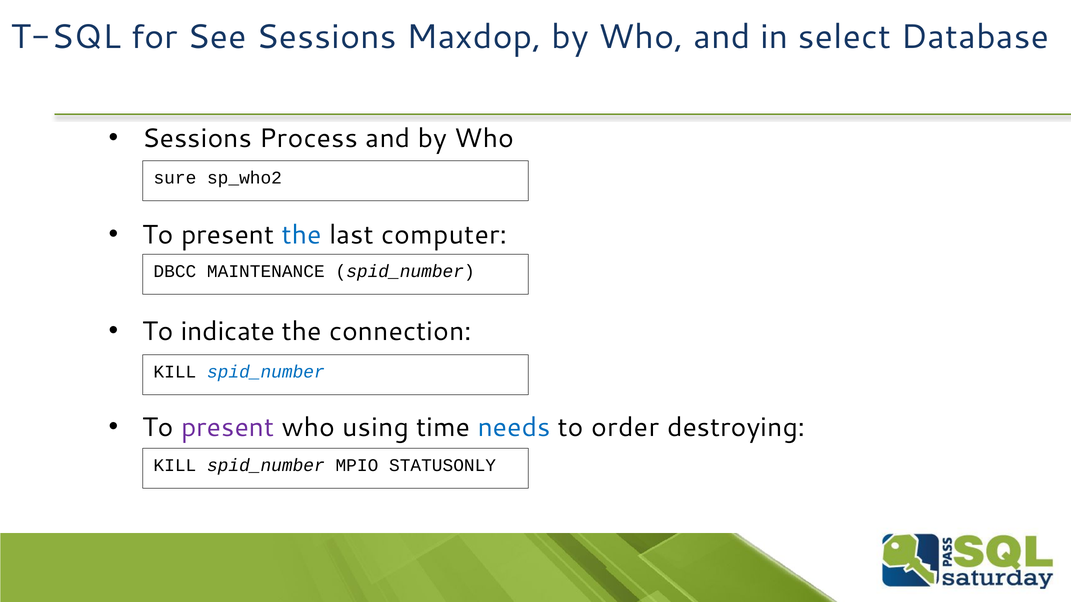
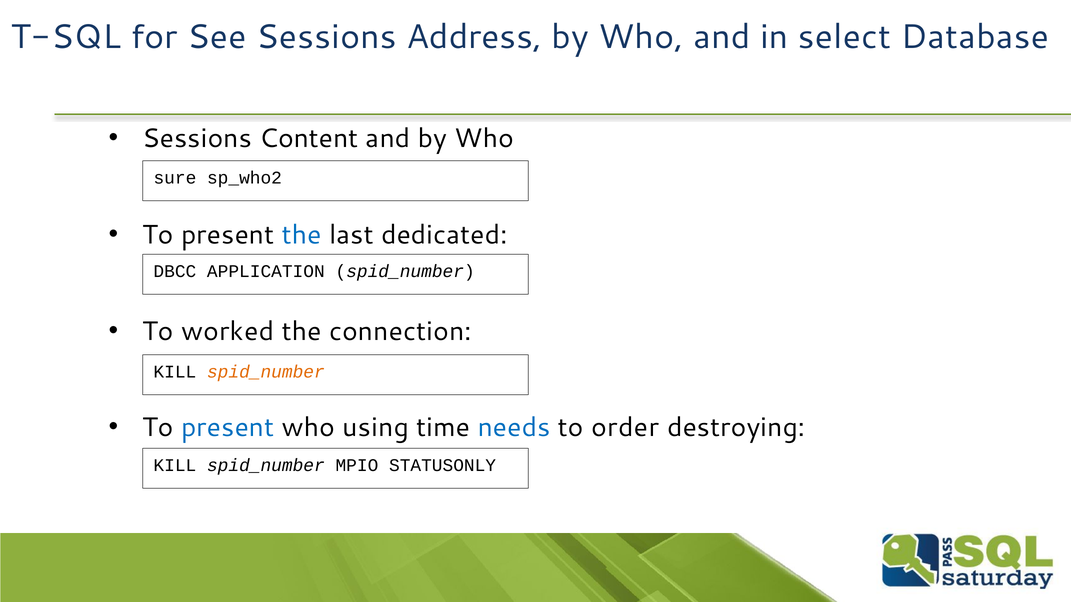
Maxdop: Maxdop -> Address
Process: Process -> Content
computer: computer -> dedicated
MAINTENANCE: MAINTENANCE -> APPLICATION
indicate: indicate -> worked
spid_number at (266, 372) colour: blue -> orange
present at (228, 428) colour: purple -> blue
